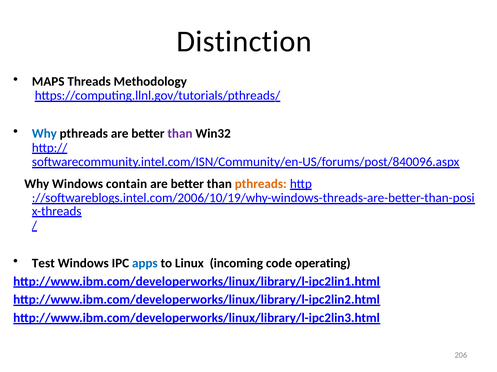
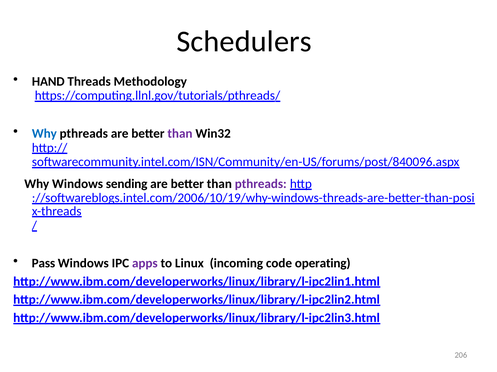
Distinction: Distinction -> Schedulers
MAPS: MAPS -> HAND
contain: contain -> sending
pthreads at (261, 184) colour: orange -> purple
Test: Test -> Pass
apps colour: blue -> purple
